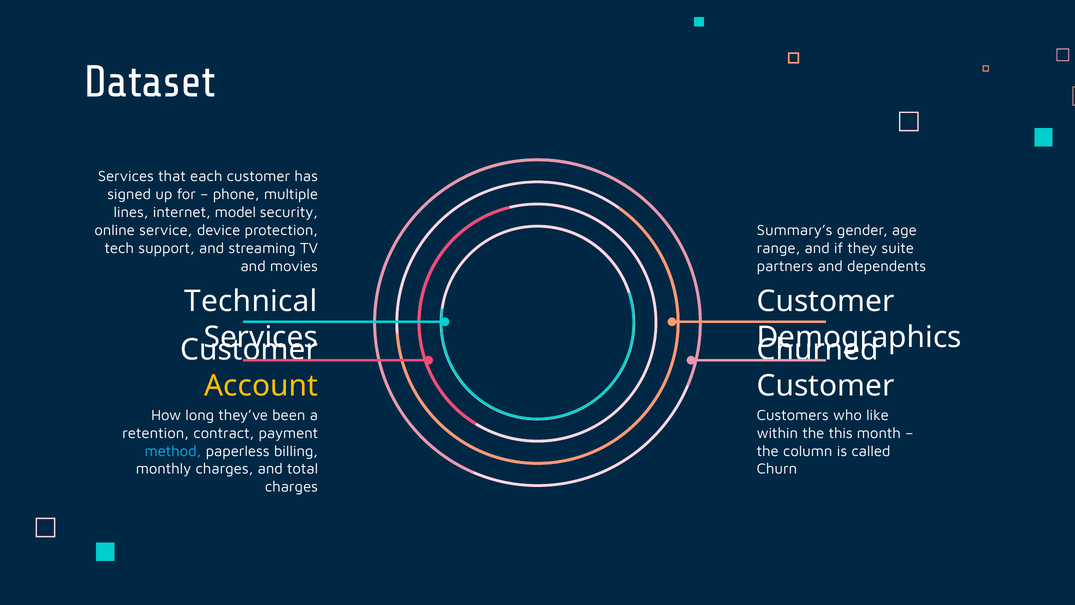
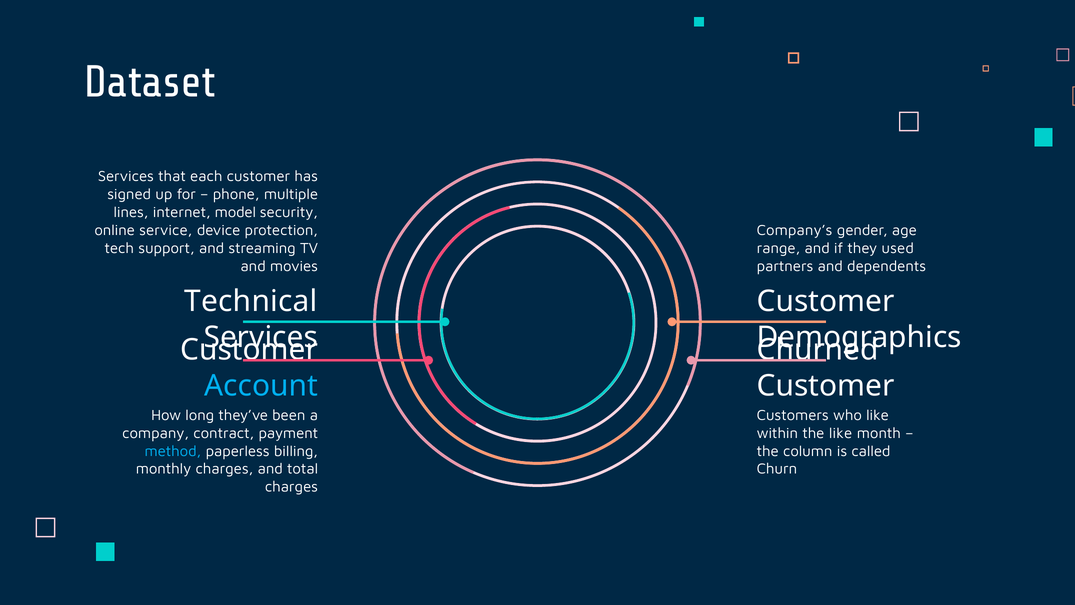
Summary’s: Summary’s -> Company’s
suite: suite -> used
Account colour: yellow -> light blue
retention: retention -> company
the this: this -> like
